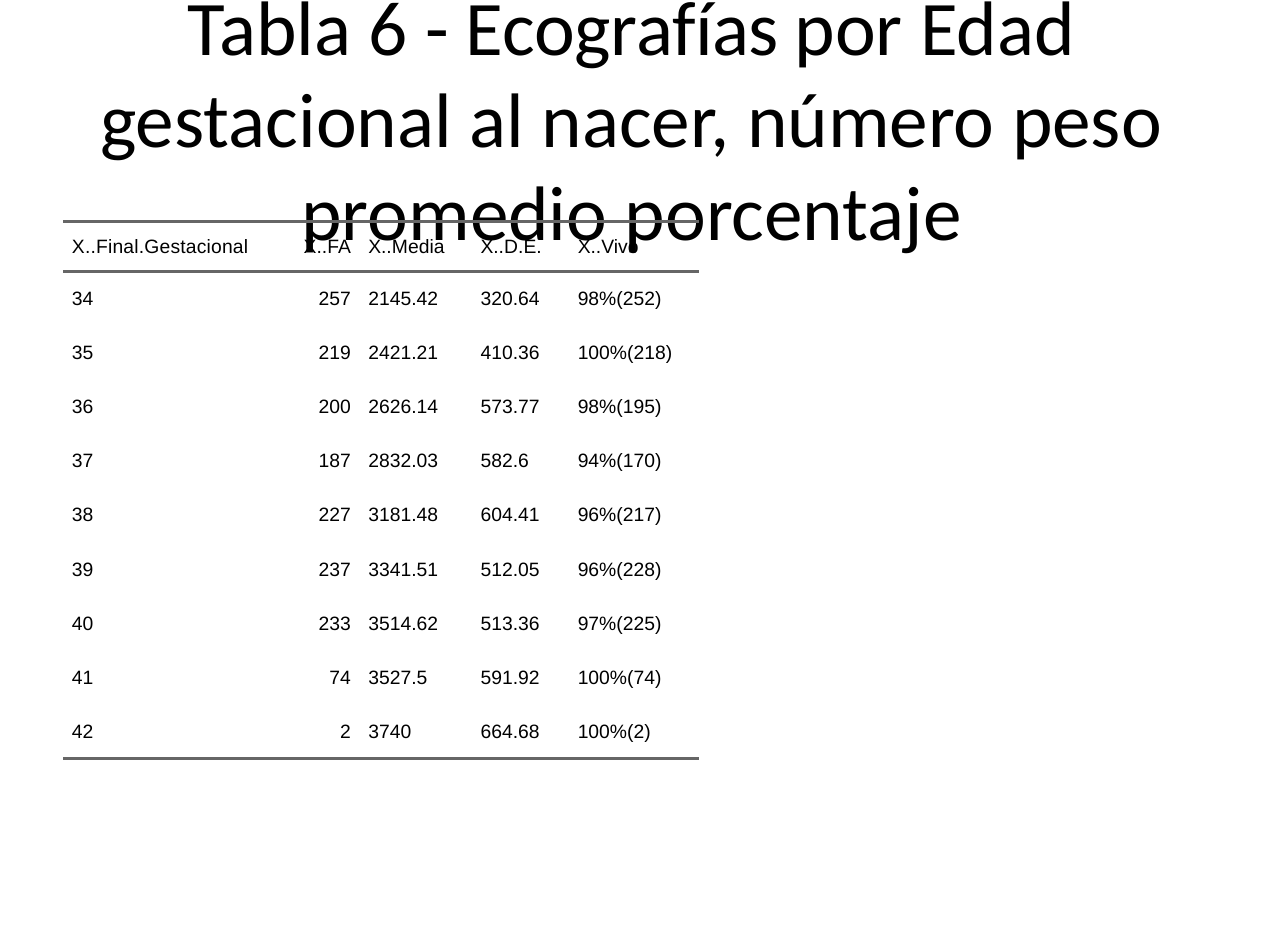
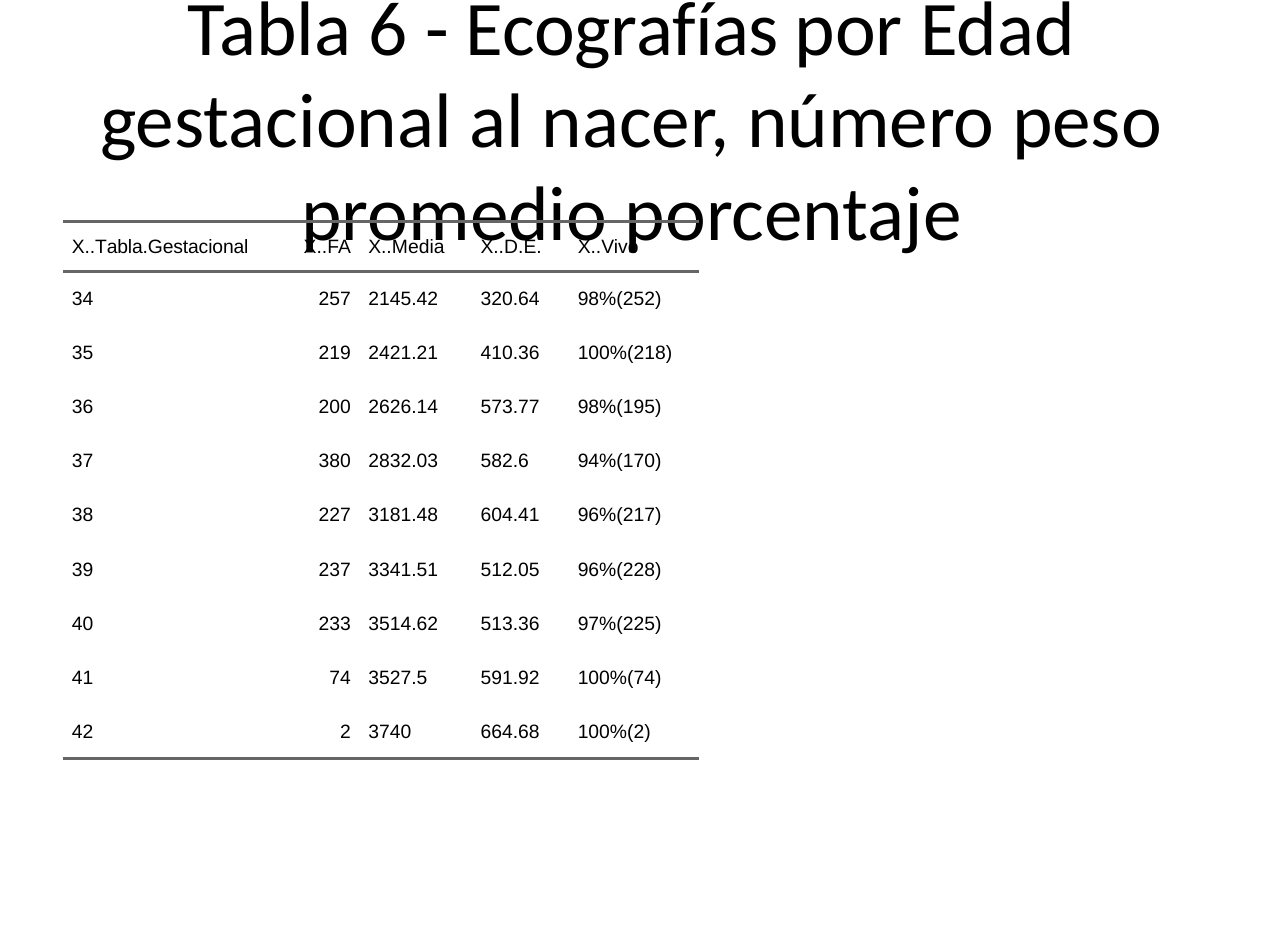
X..Final.Gestacional: X..Final.Gestacional -> X..Tabla.Gestacional
187: 187 -> 380
